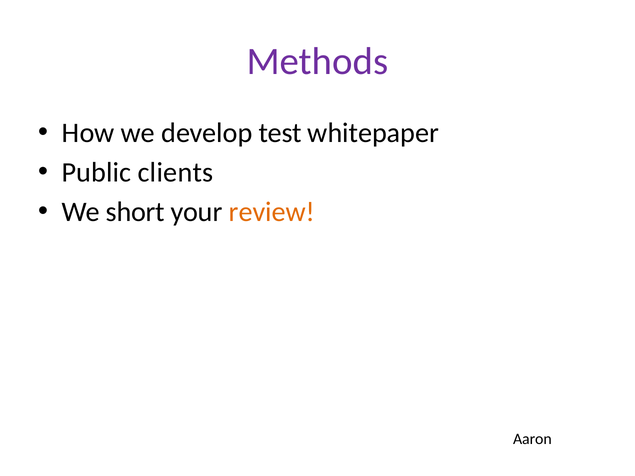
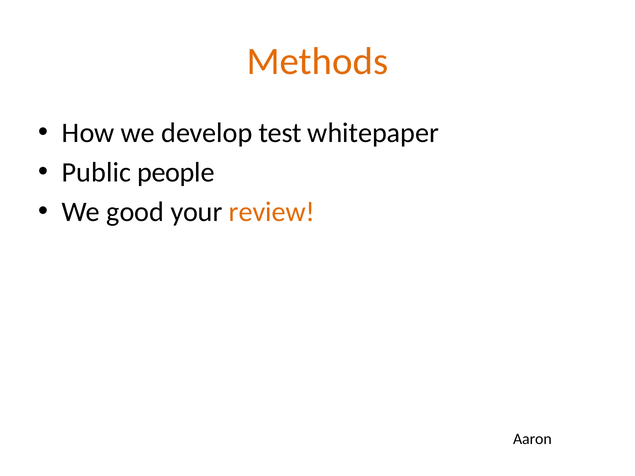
Methods colour: purple -> orange
clients: clients -> people
short: short -> good
